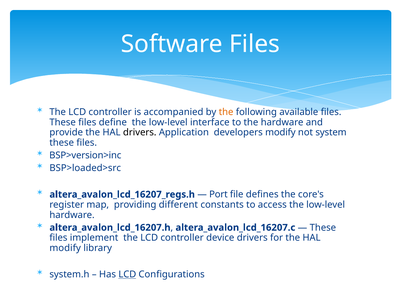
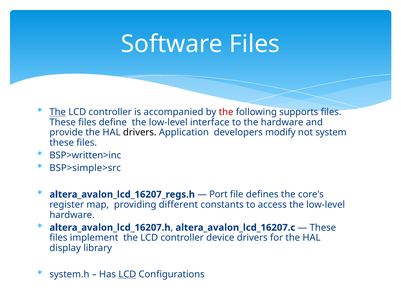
The at (58, 112) underline: none -> present
the at (226, 112) colour: orange -> red
available: available -> supports
BSP>version>inc: BSP>version>inc -> BSP>written>inc
BSP>loaded>src: BSP>loaded>src -> BSP>simple>src
modify at (65, 248): modify -> display
